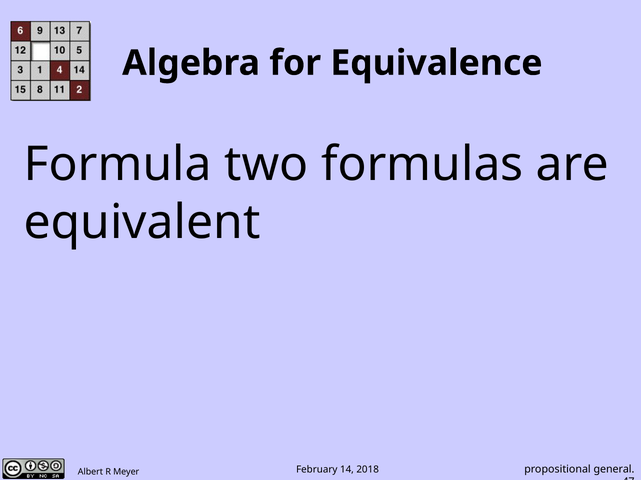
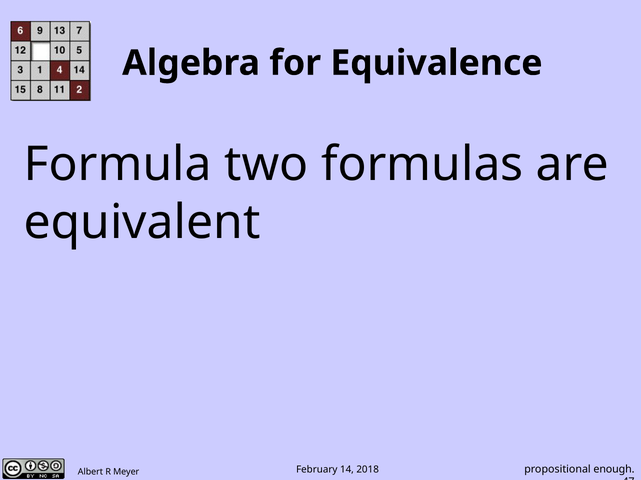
general: general -> enough
